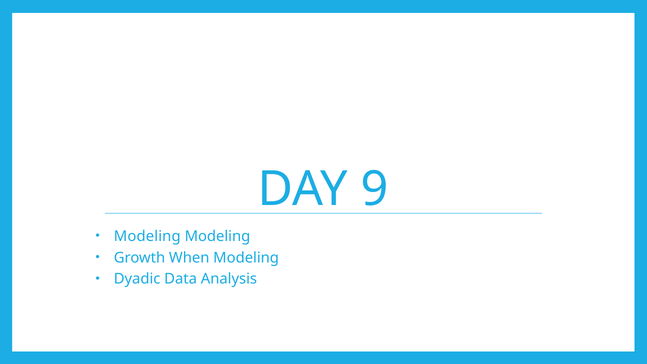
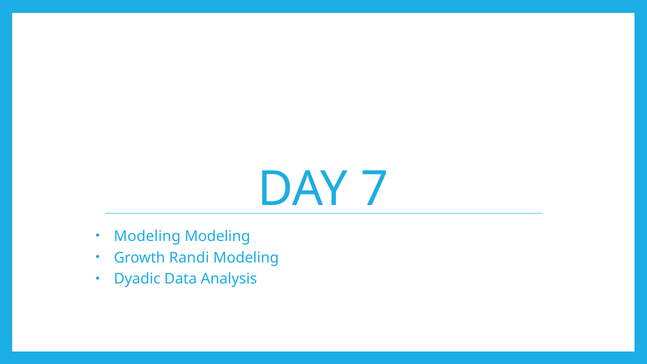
9: 9 -> 7
When: When -> Randi
